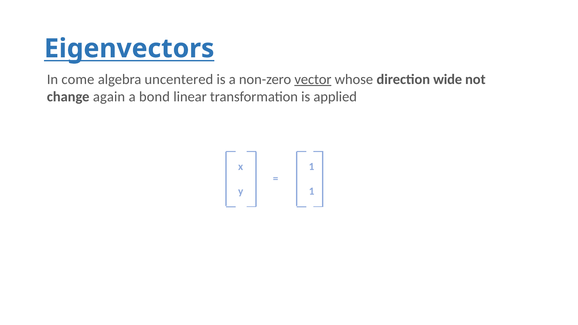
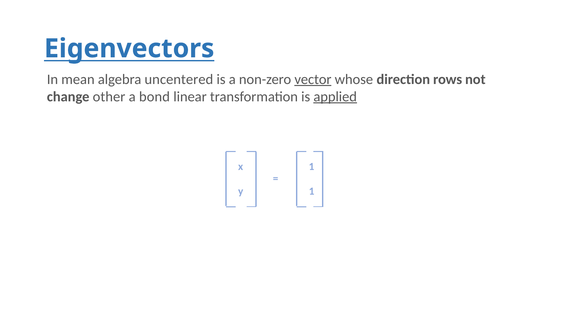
come: come -> mean
wide: wide -> rows
again: again -> other
applied underline: none -> present
